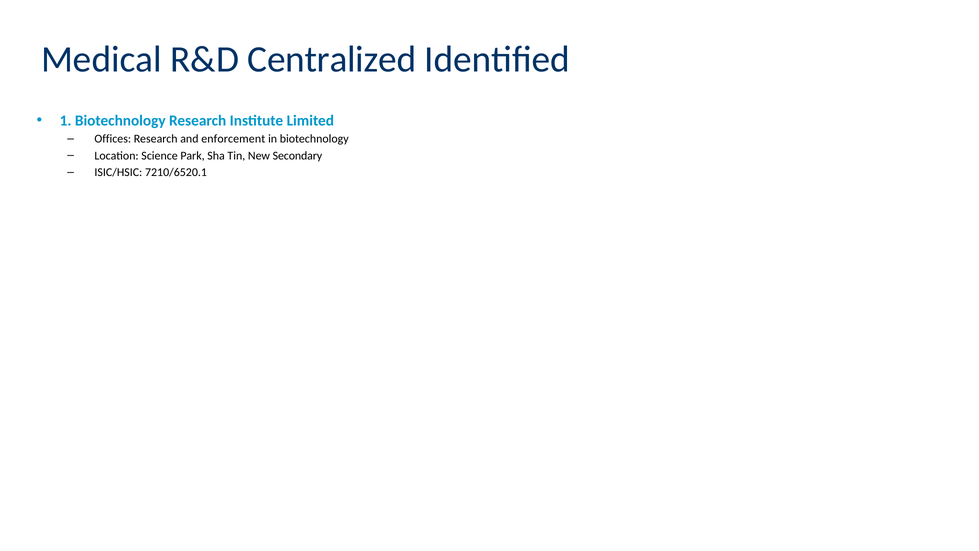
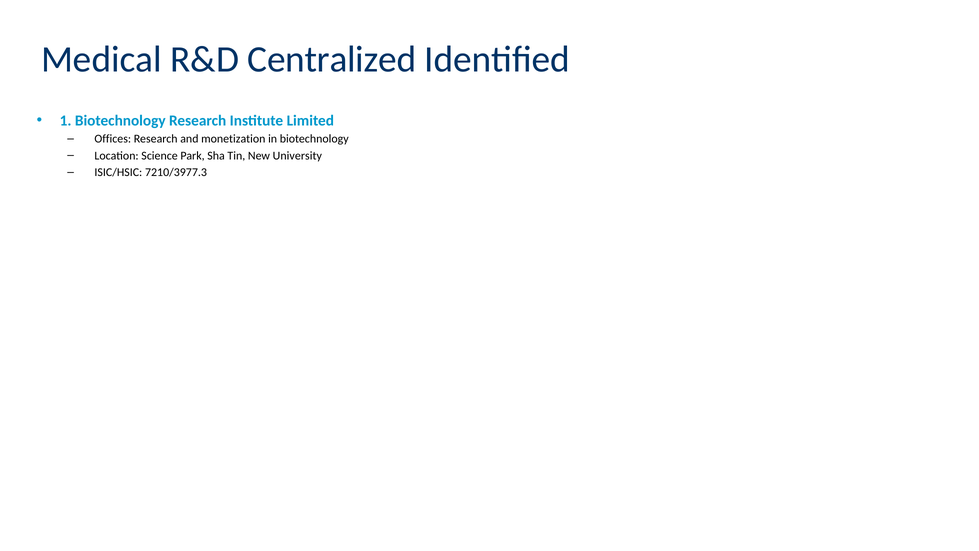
enforcement: enforcement -> monetization
Secondary: Secondary -> University
7210/6520.1: 7210/6520.1 -> 7210/3977.3
